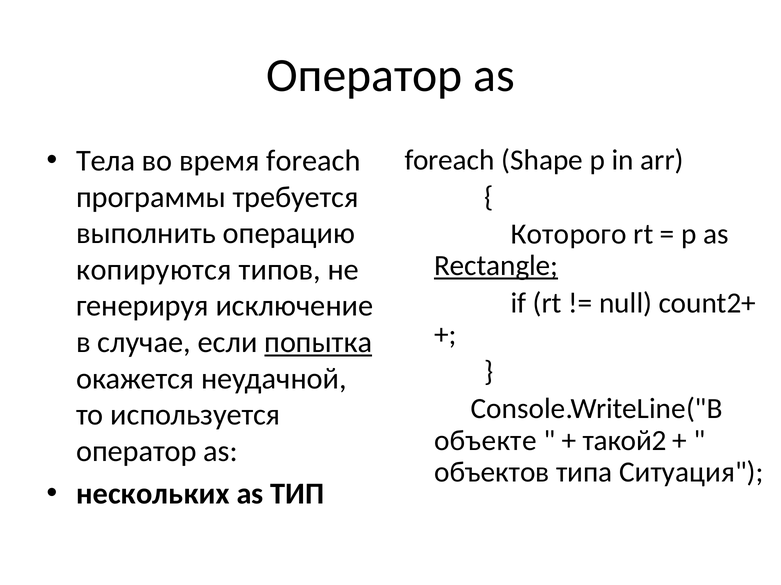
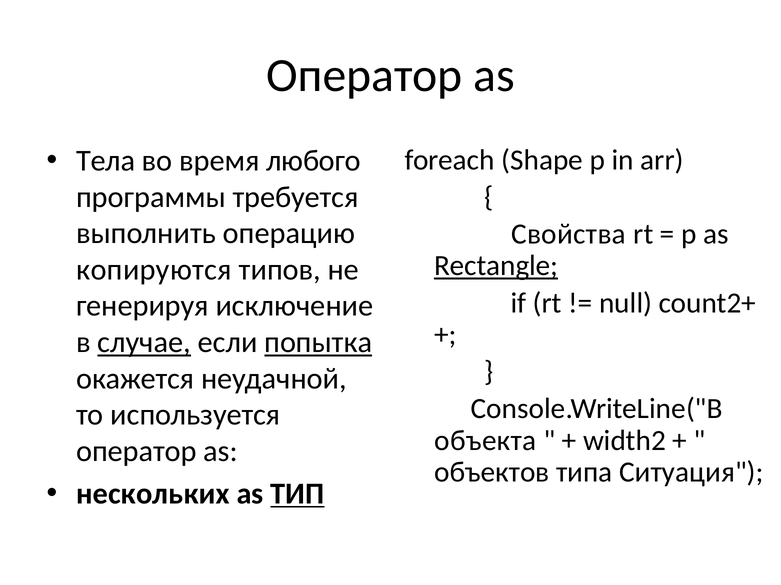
время foreach: foreach -> любого
Которого: Которого -> Свойства
случае underline: none -> present
объекте: объекте -> объекта
такой2: такой2 -> width2
ТИП underline: none -> present
